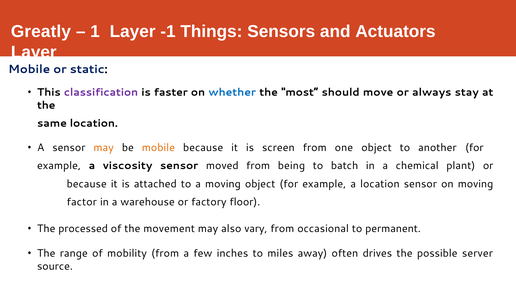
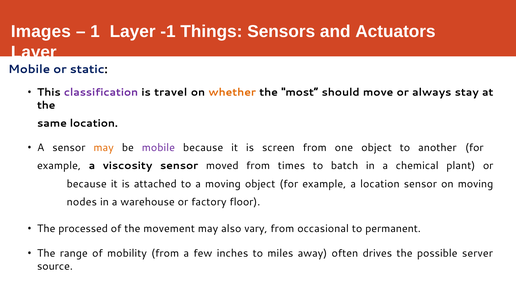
Greatly: Greatly -> Images
faster: faster -> travel
whether colour: blue -> orange
mobile at (158, 148) colour: orange -> purple
being: being -> times
factor: factor -> nodes
